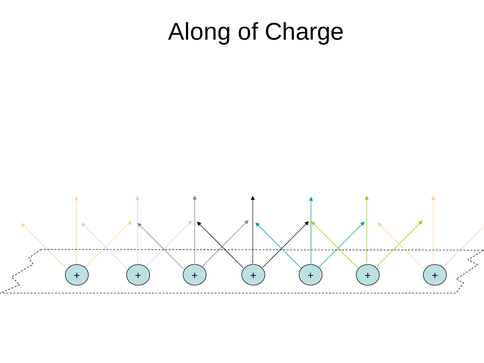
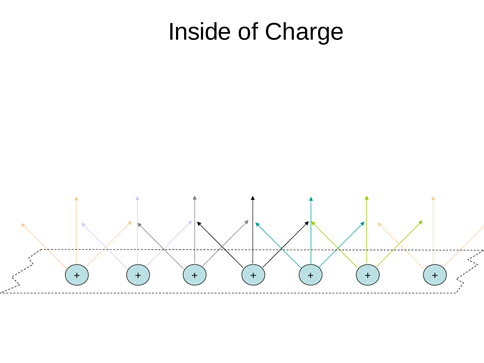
Along: Along -> Inside
